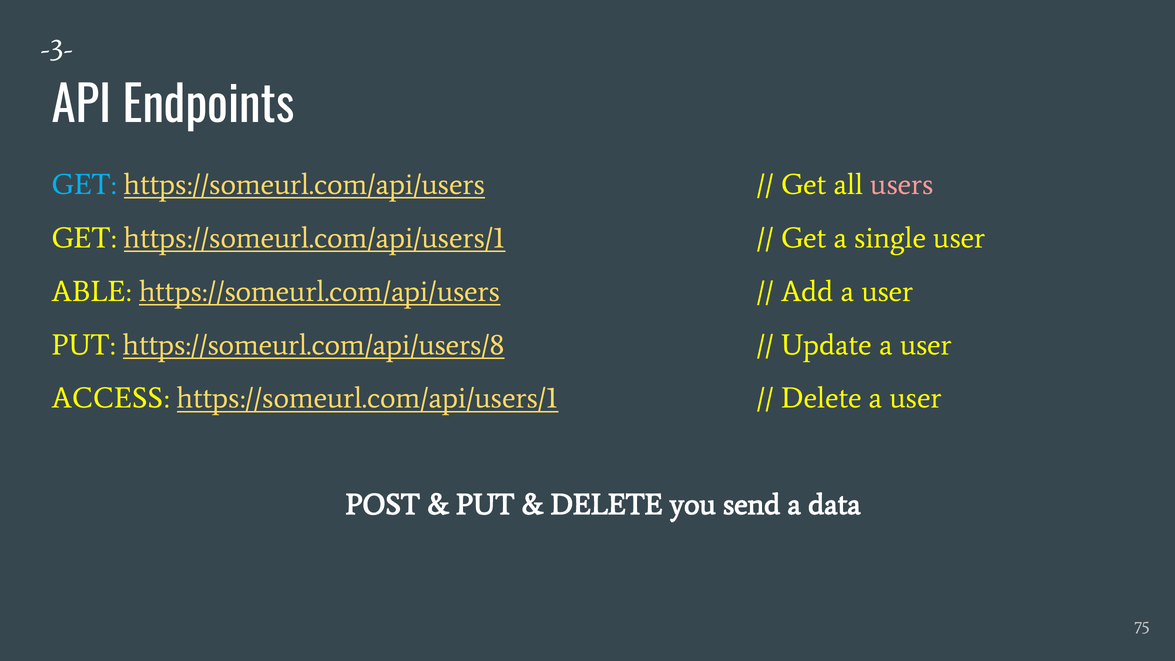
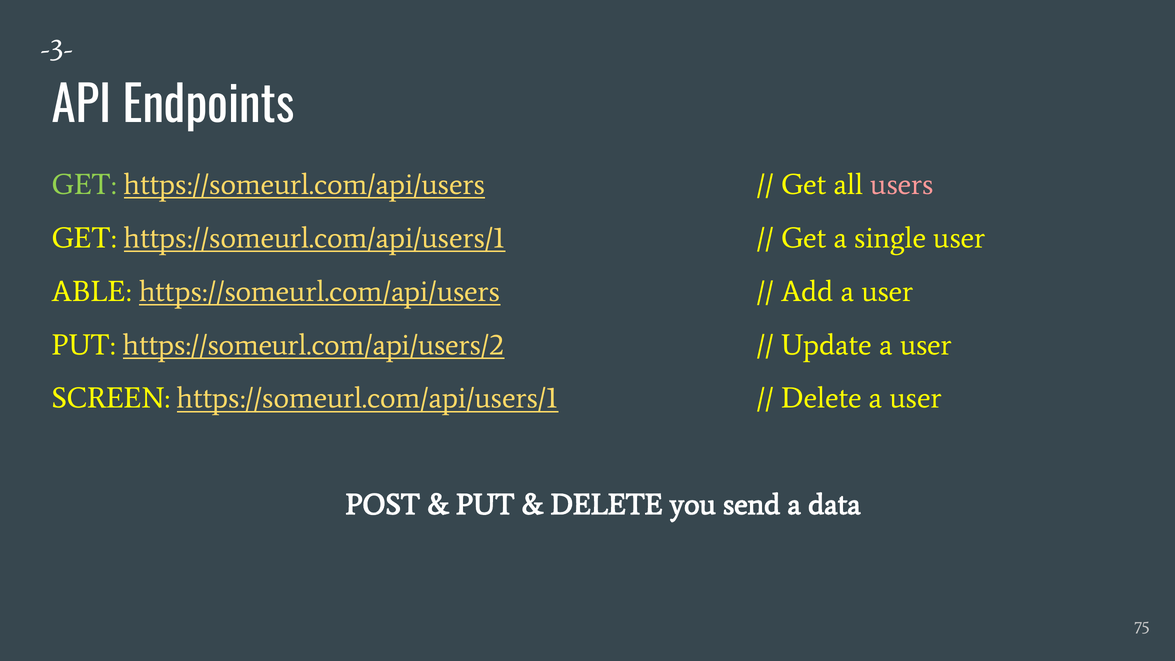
GET at (84, 185) colour: light blue -> light green
https://someurl.com/api/users/8: https://someurl.com/api/users/8 -> https://someurl.com/api/users/2
ACCESS: ACCESS -> SCREEN
